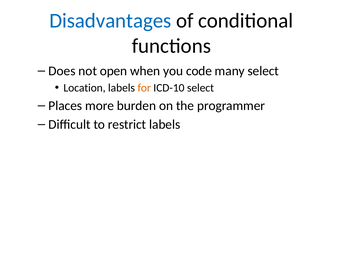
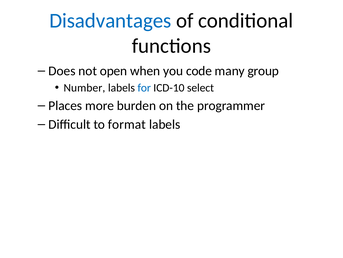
many select: select -> group
Location: Location -> Number
for colour: orange -> blue
restrict: restrict -> format
